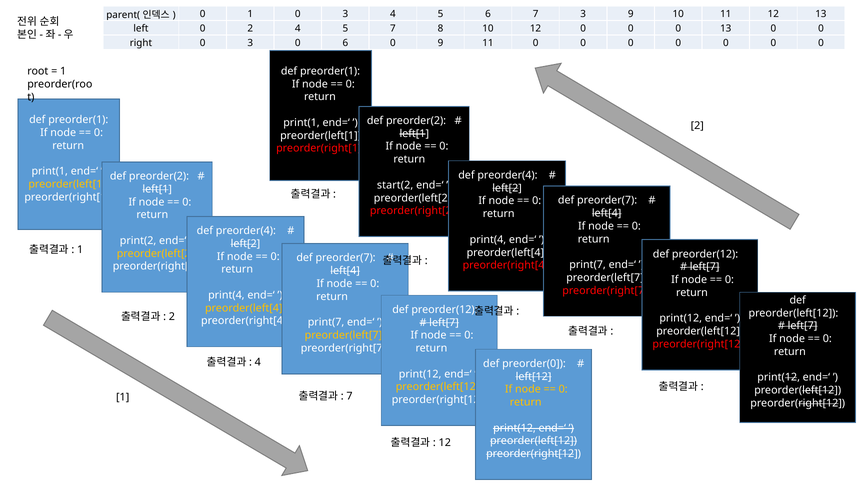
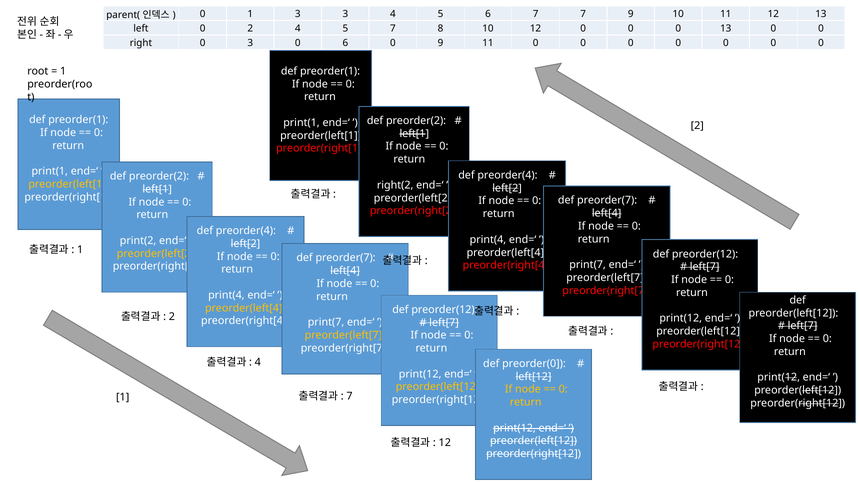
1 0: 0 -> 3
7 3: 3 -> 7
start(2: start(2 -> right(2
